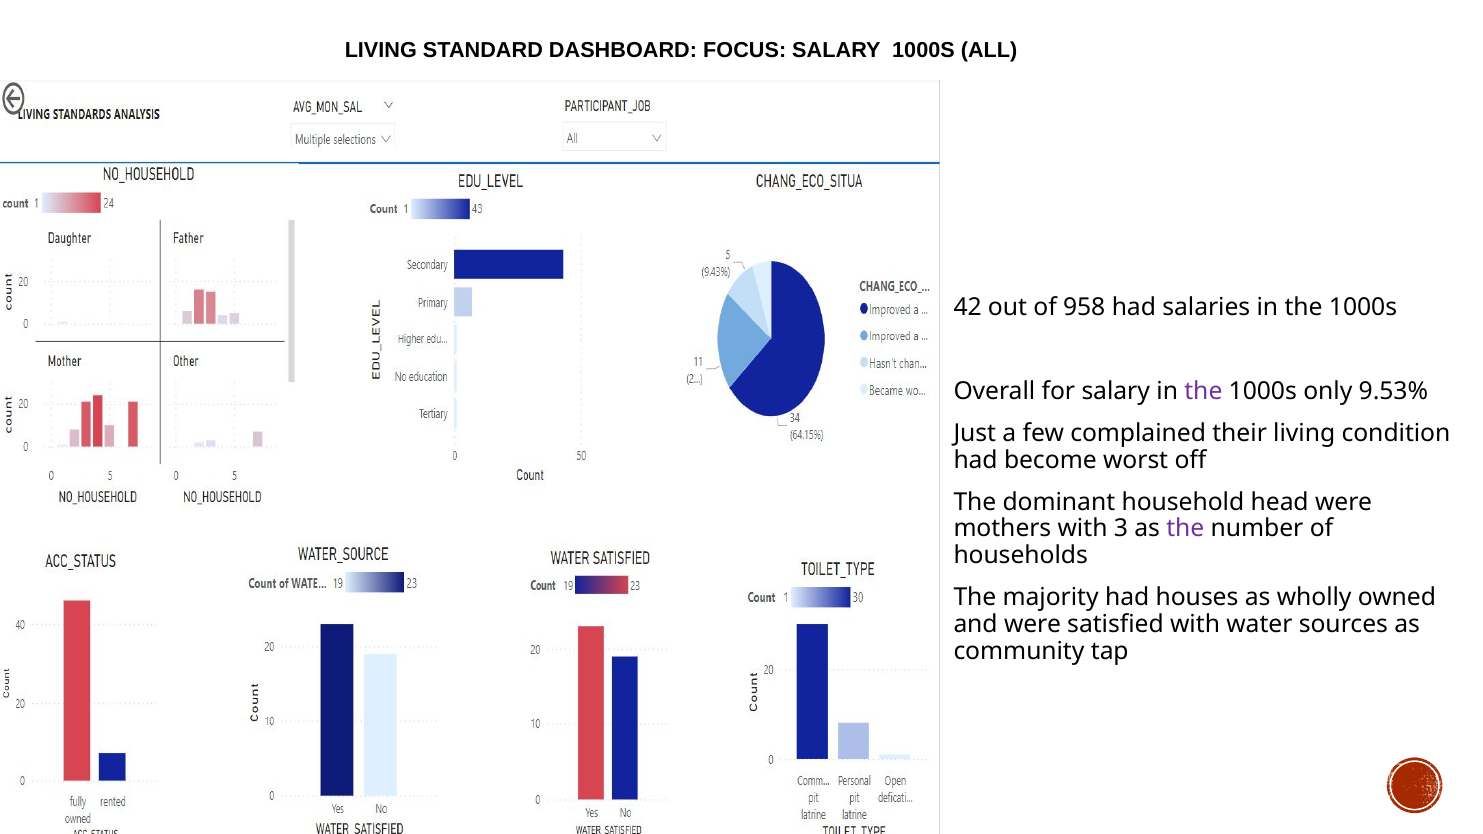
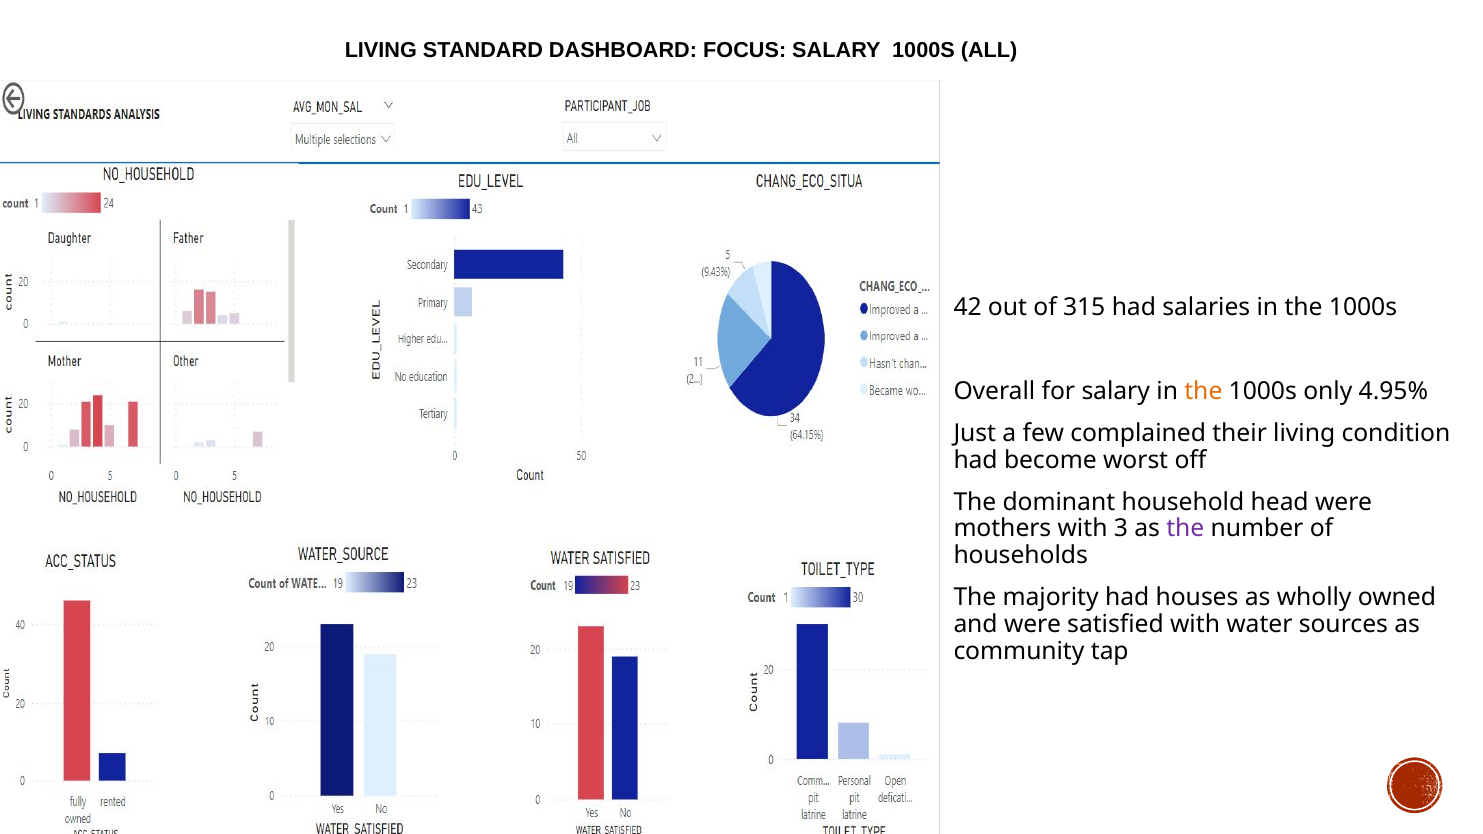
958: 958 -> 315
the at (1203, 391) colour: purple -> orange
9.53%: 9.53% -> 4.95%
